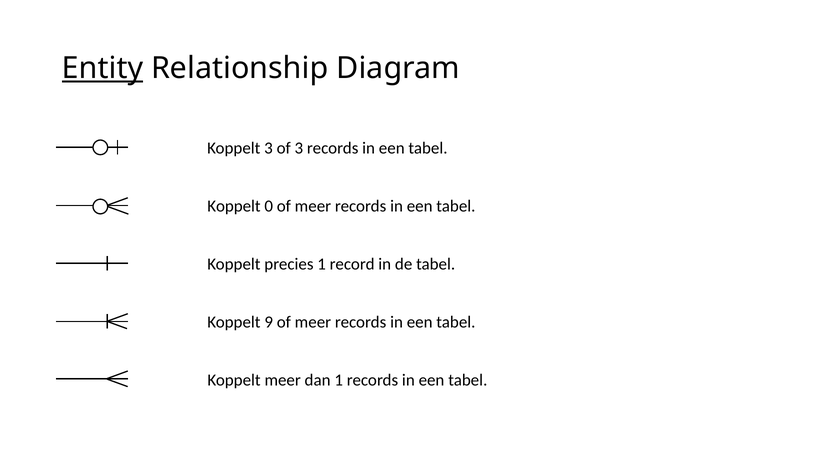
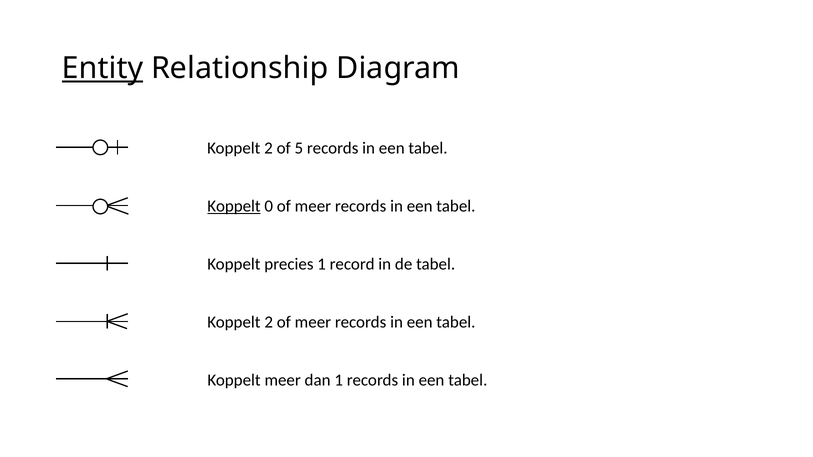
3 at (269, 148): 3 -> 2
of 3: 3 -> 5
Koppelt at (234, 206) underline: none -> present
9 at (269, 322): 9 -> 2
